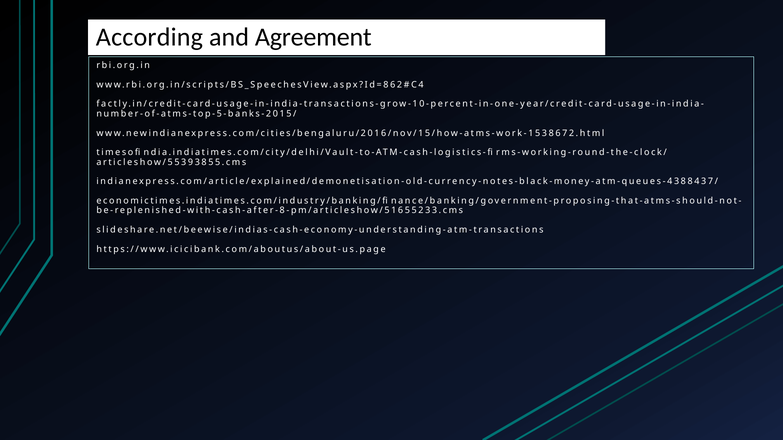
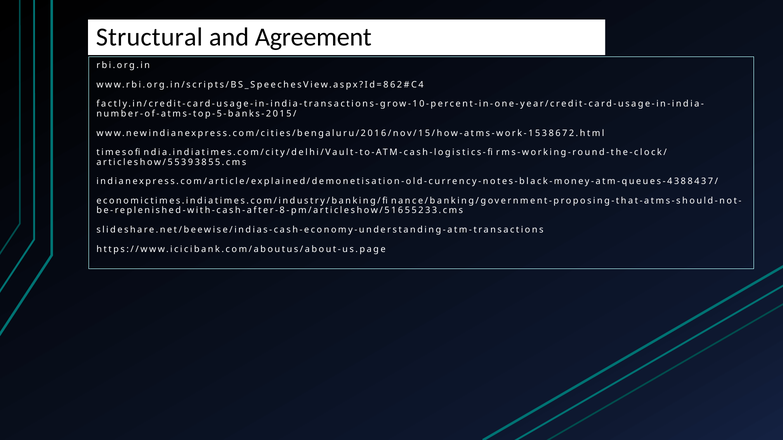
According: According -> Structural
